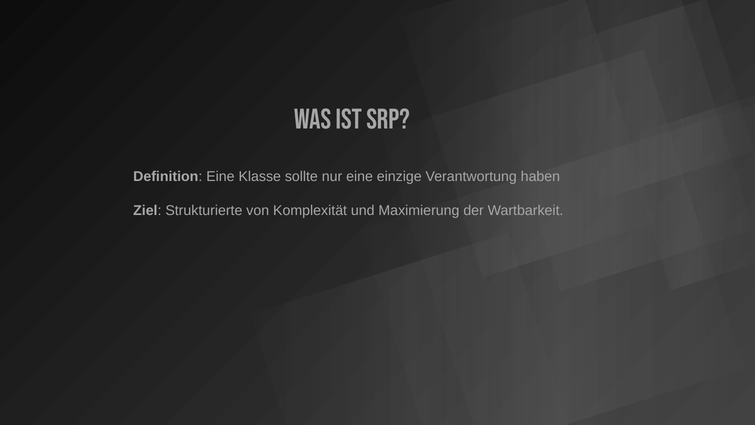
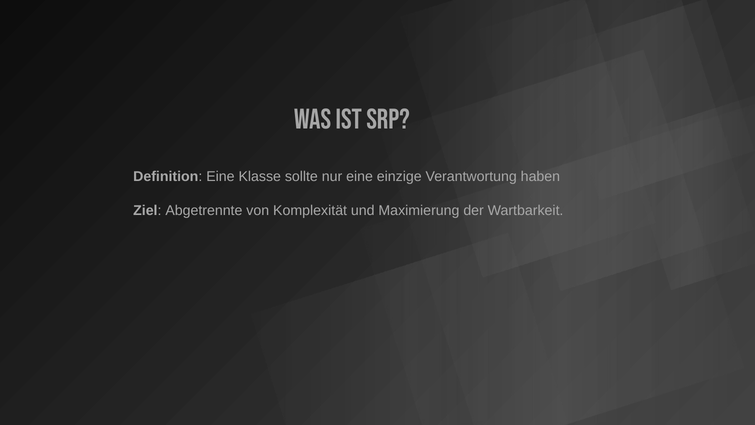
Strukturierte: Strukturierte -> Abgetrennte
